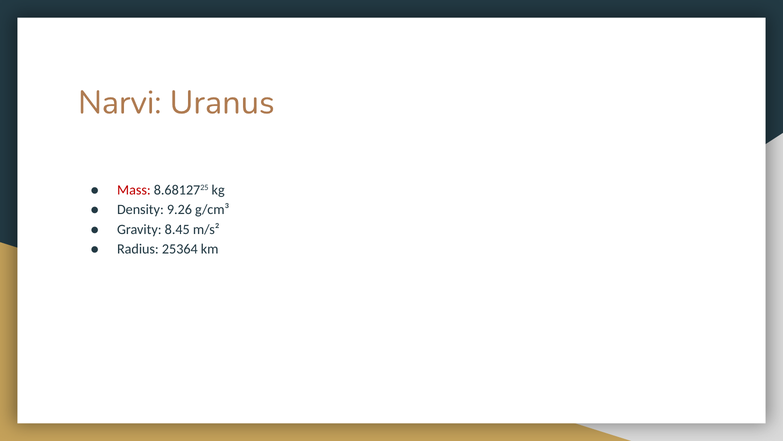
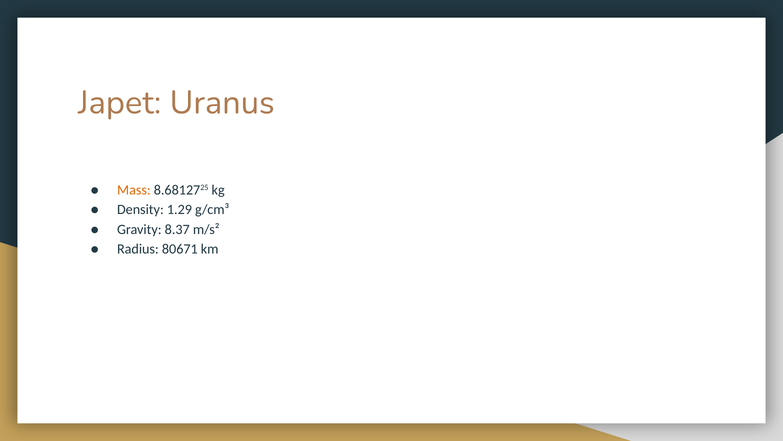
Narvi: Narvi -> Japet
Mass colour: red -> orange
9.26: 9.26 -> 1.29
8.45: 8.45 -> 8.37
25364: 25364 -> 80671
